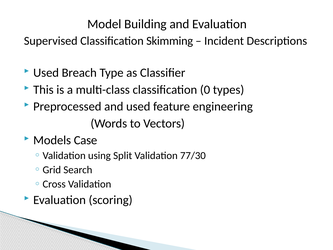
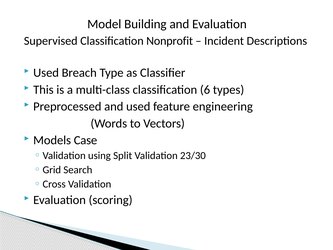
Skimming: Skimming -> Nonprofit
0: 0 -> 6
77/30: 77/30 -> 23/30
